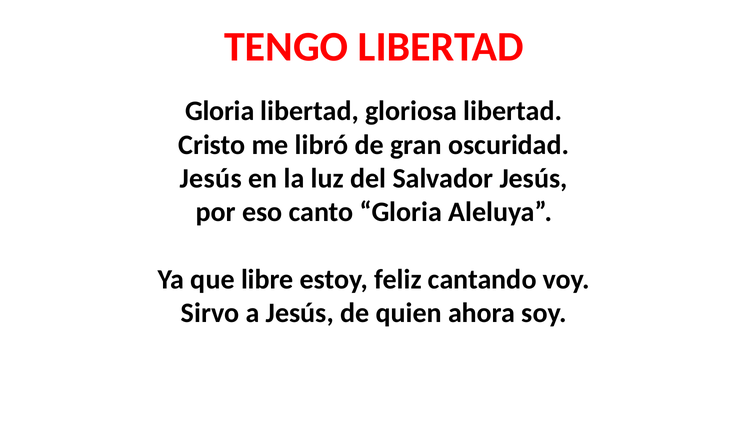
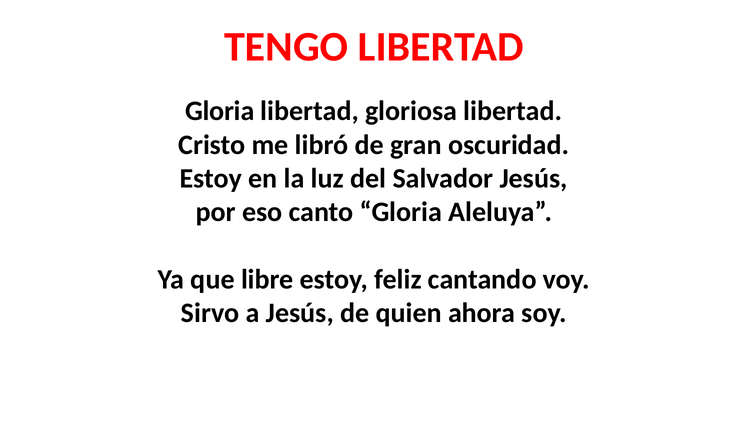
Jesús at (211, 178): Jesús -> Estoy
